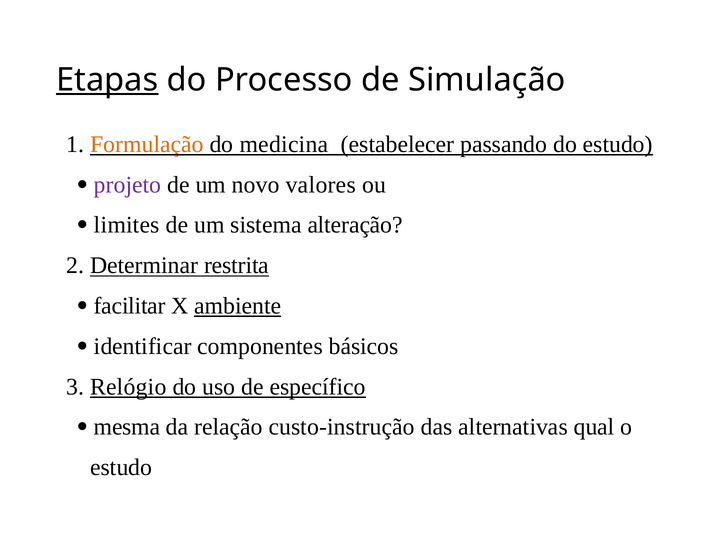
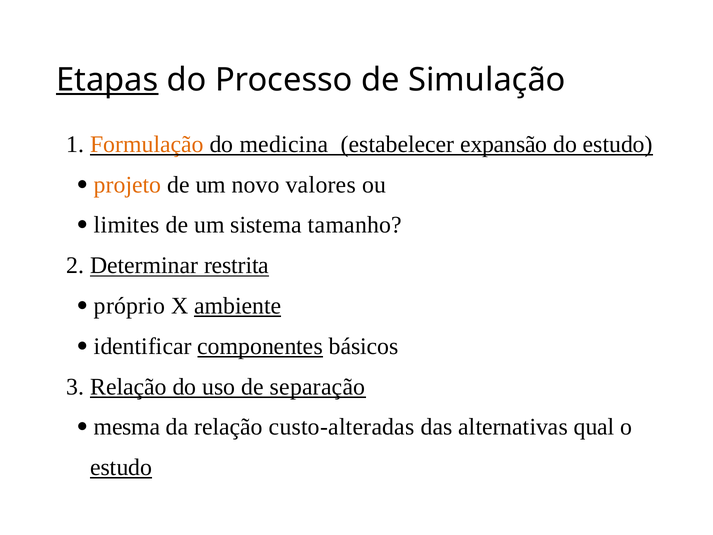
passando: passando -> expansão
projeto colour: purple -> orange
alteração: alteração -> tamanho
facilitar: facilitar -> próprio
componentes underline: none -> present
3 Relógio: Relógio -> Relação
específico: específico -> separação
custo-instrução: custo-instrução -> custo-alteradas
estudo at (121, 467) underline: none -> present
